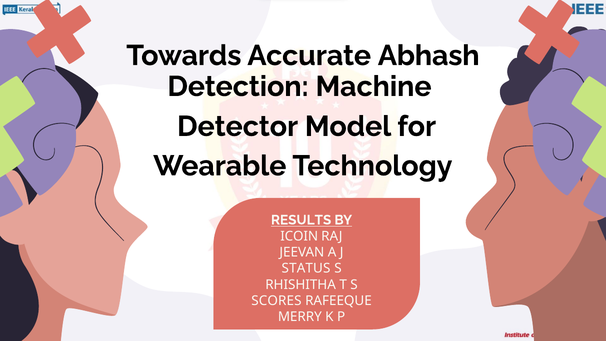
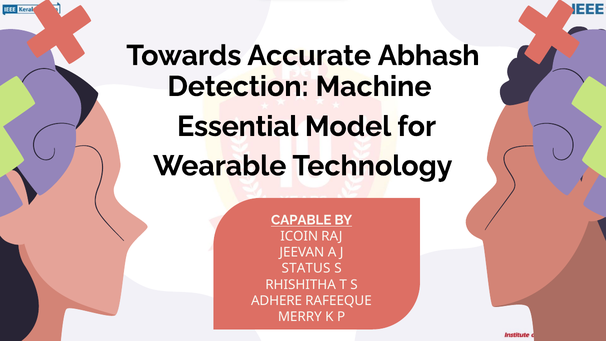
Detector: Detector -> Essential
RESULTS: RESULTS -> CAPABLE
SCORES: SCORES -> ADHERE
